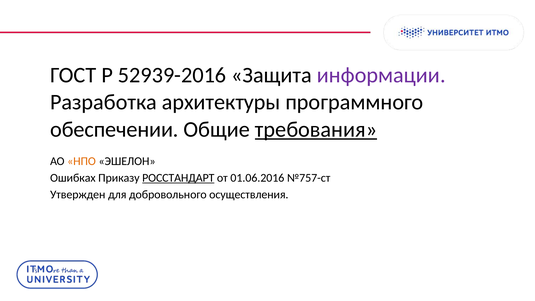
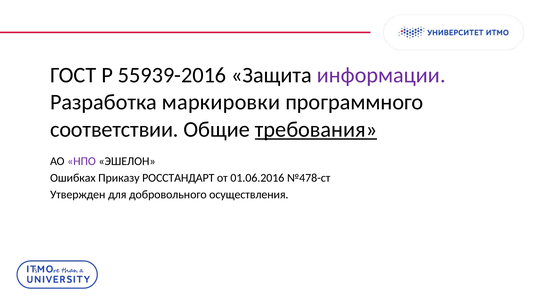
52939-2016: 52939-2016 -> 55939-2016
архитектуры: архитектуры -> маркировки
обеспечении: обеспечении -> соответствии
НПО colour: orange -> purple
РОССТАНДАРТ underline: present -> none
№757-ст: №757-ст -> №478-ст
